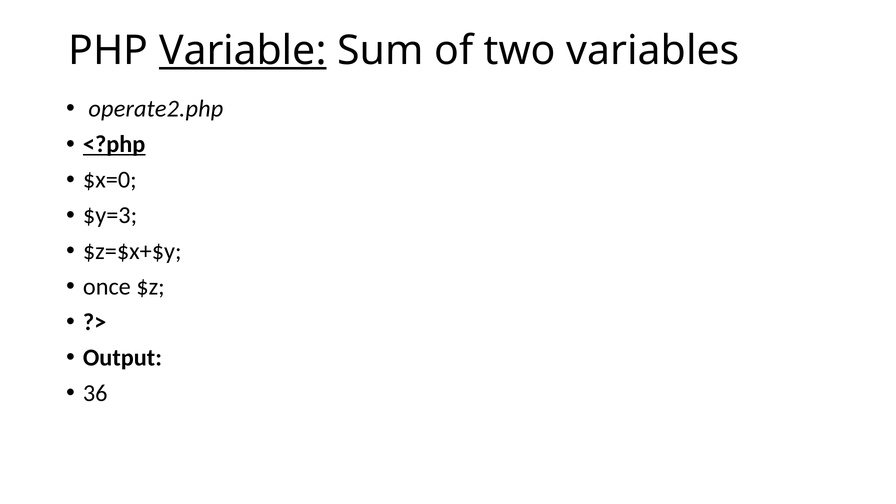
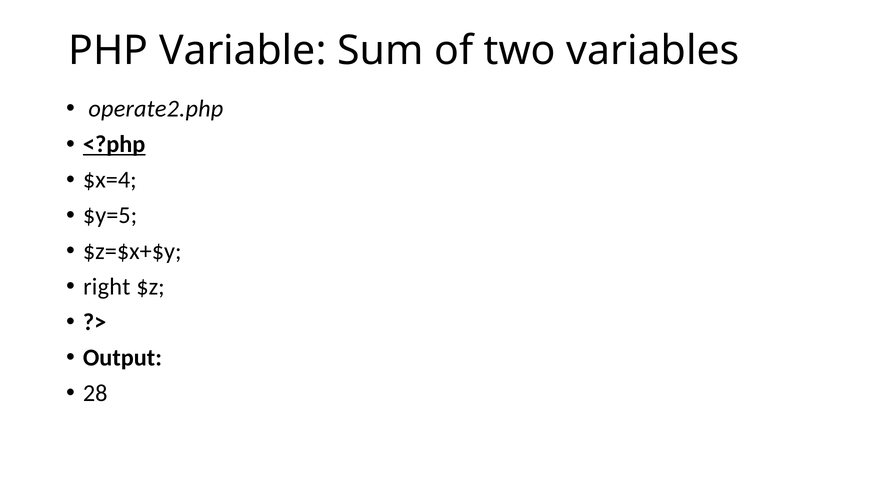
Variable underline: present -> none
$x=0: $x=0 -> $x=4
$y=3: $y=3 -> $y=5
once: once -> right
36: 36 -> 28
